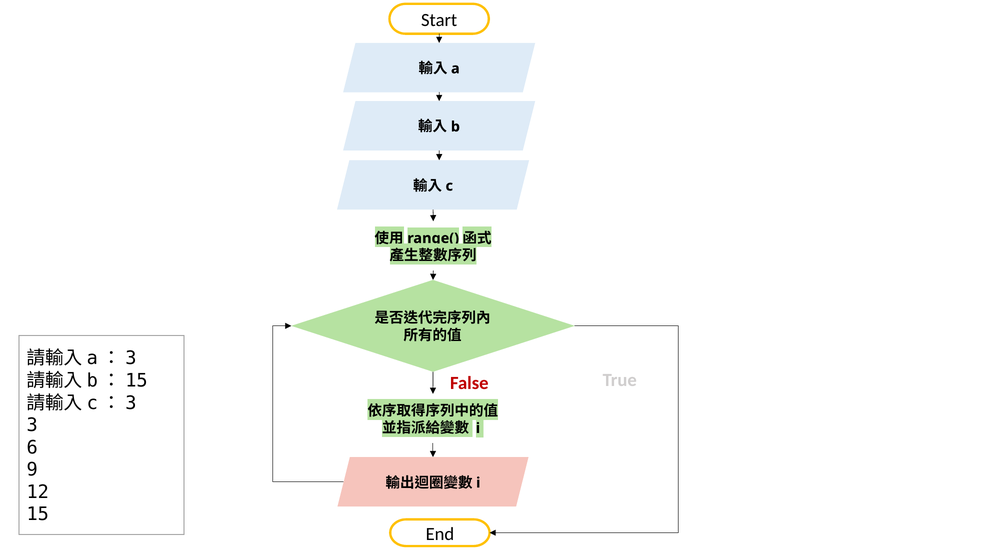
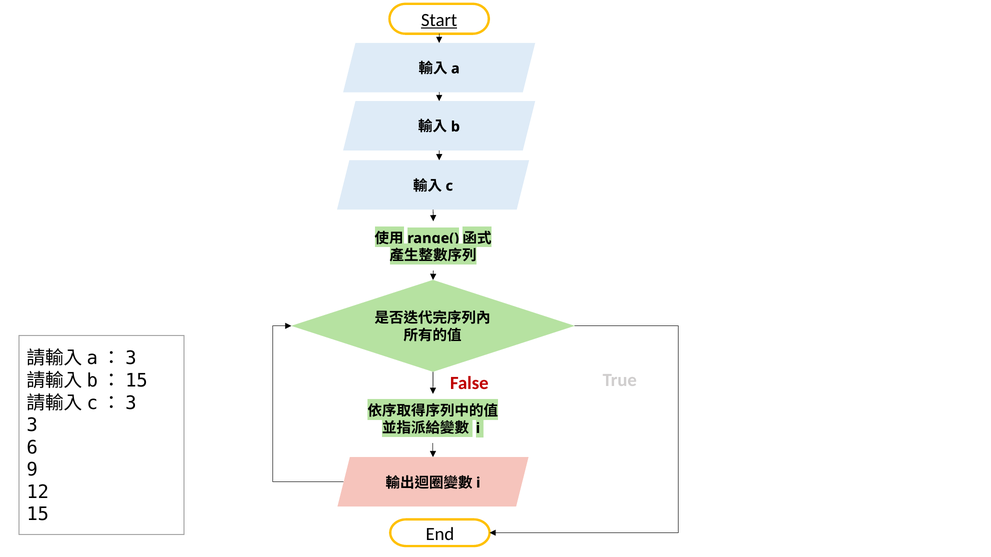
Start underline: none -> present
